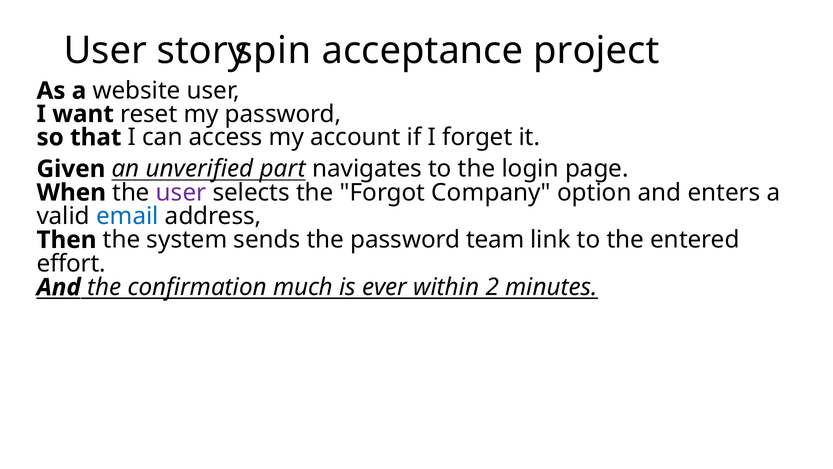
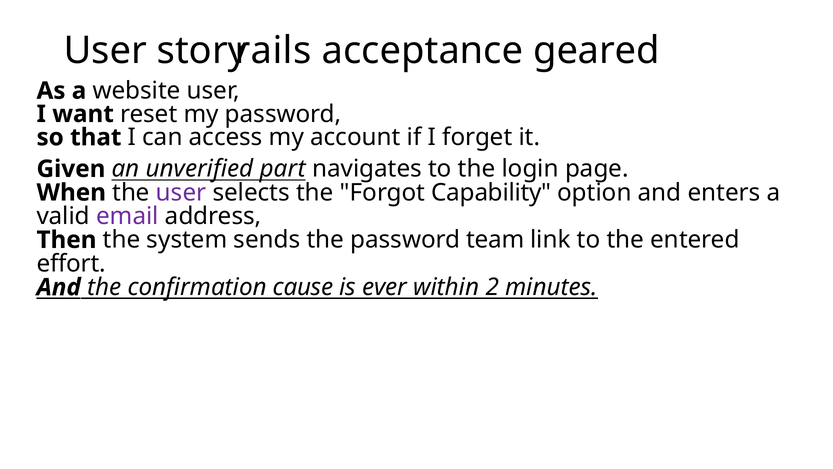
spin: spin -> rails
project: project -> geared
Company: Company -> Capability
email colour: blue -> purple
much: much -> cause
